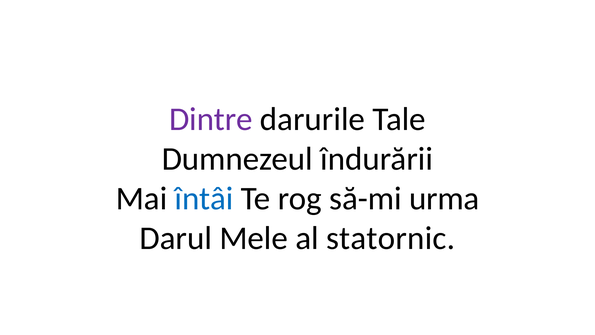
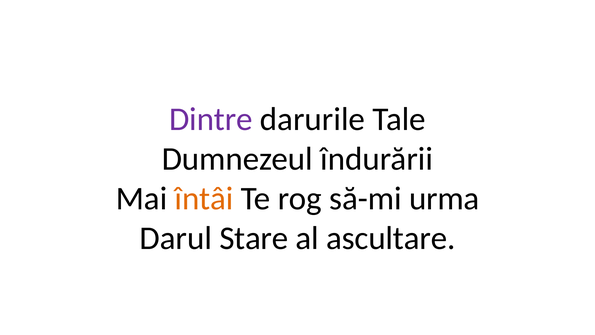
întâi colour: blue -> orange
Mele: Mele -> Stare
statornic: statornic -> ascultare
